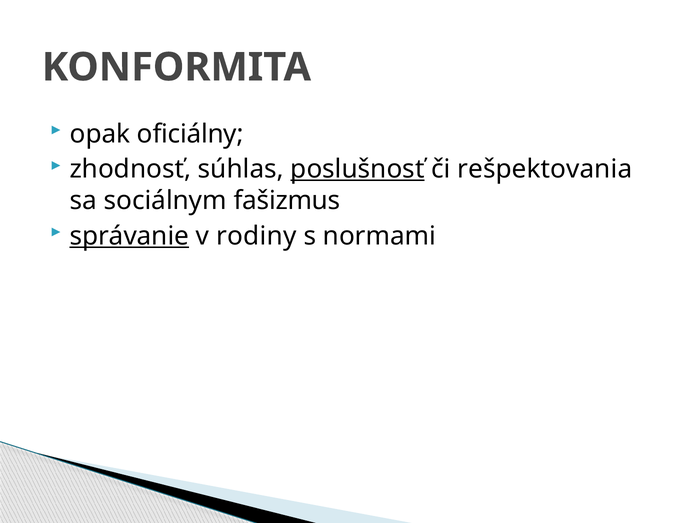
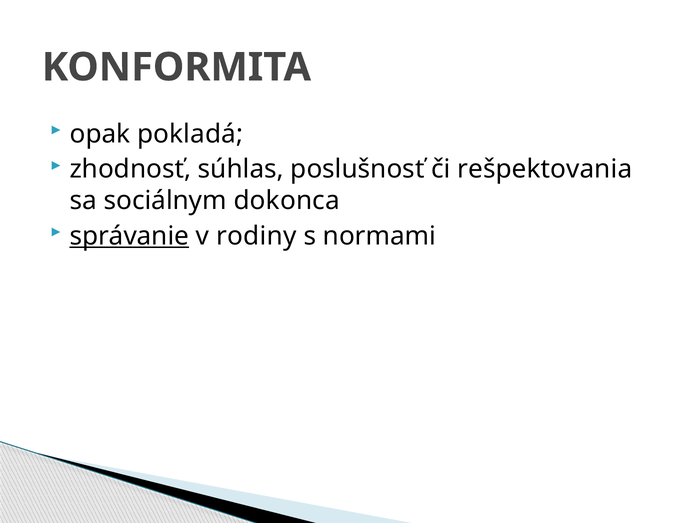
oficiálny: oficiálny -> pokladá
poslušnosť underline: present -> none
fašizmus: fašizmus -> dokonca
